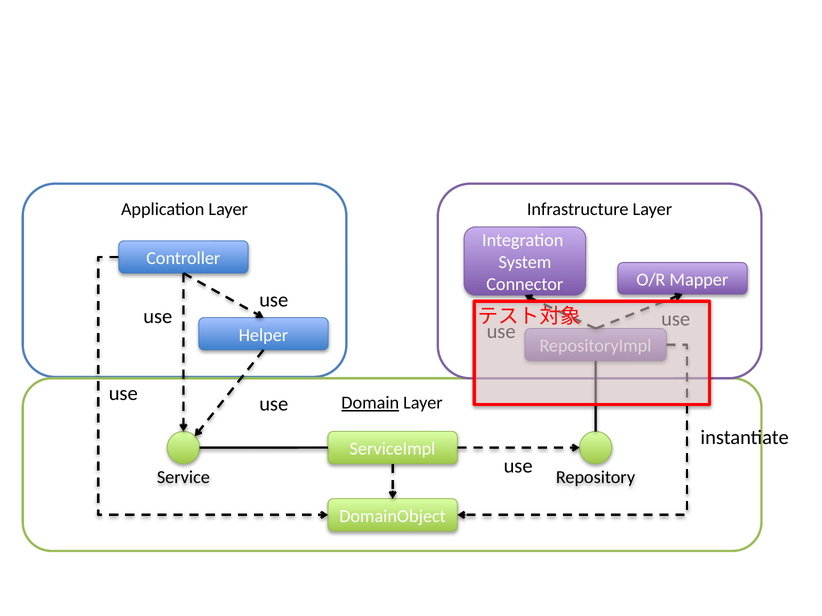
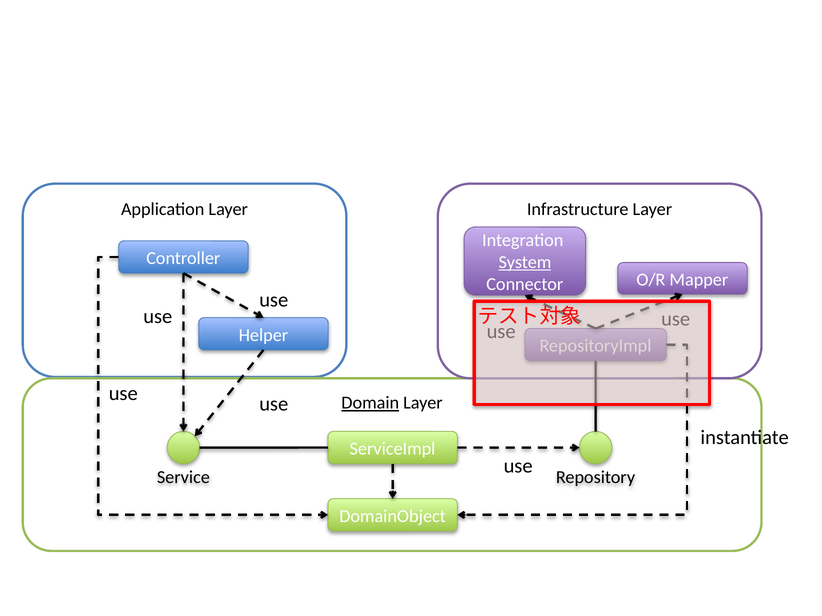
System underline: none -> present
